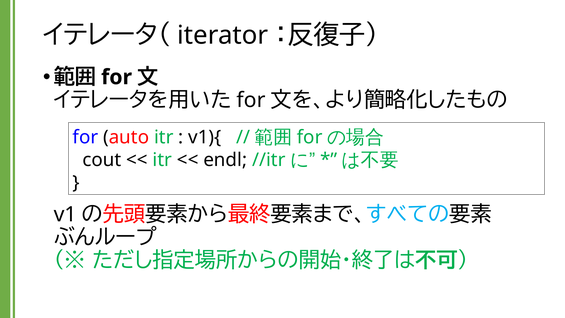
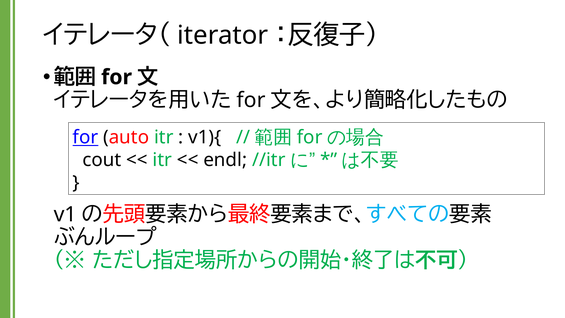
for at (85, 137) underline: none -> present
